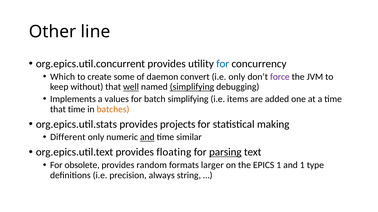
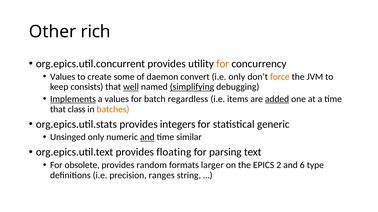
line: line -> rich
for at (223, 64) colour: blue -> orange
Which at (63, 77): Which -> Values
force colour: purple -> orange
without: without -> consists
Implements underline: none -> present
batch simplifying: simplifying -> regardless
added underline: none -> present
that time: time -> class
projects: projects -> integers
making: making -> generic
Different: Different -> Unsinged
parsing underline: present -> none
EPICS 1: 1 -> 2
and 1: 1 -> 6
always: always -> ranges
